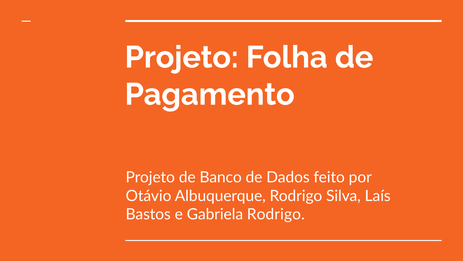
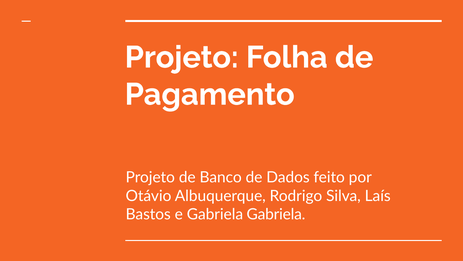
Gabriela Rodrigo: Rodrigo -> Gabriela
